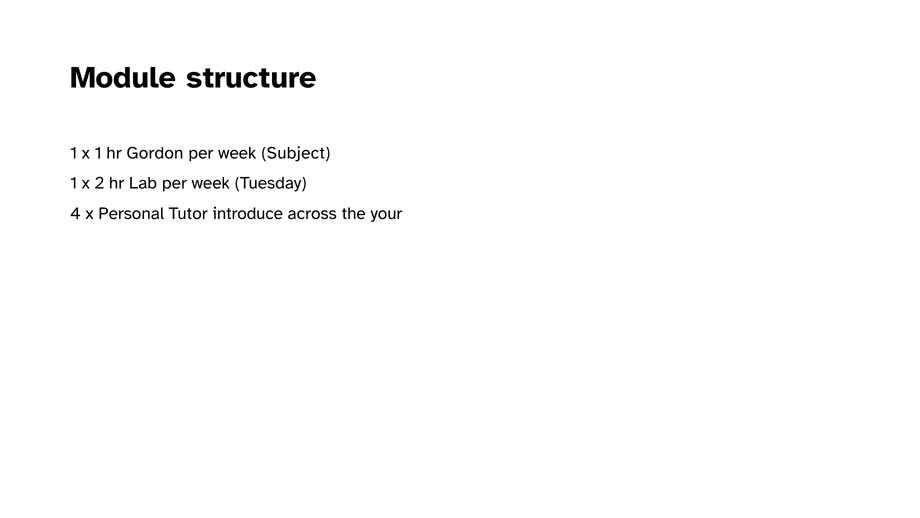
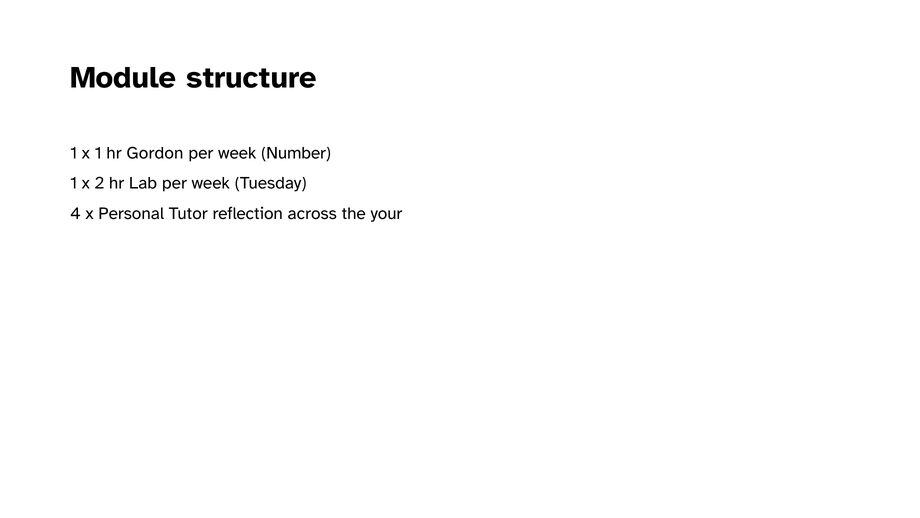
Subject: Subject -> Number
introduce: introduce -> reflection
